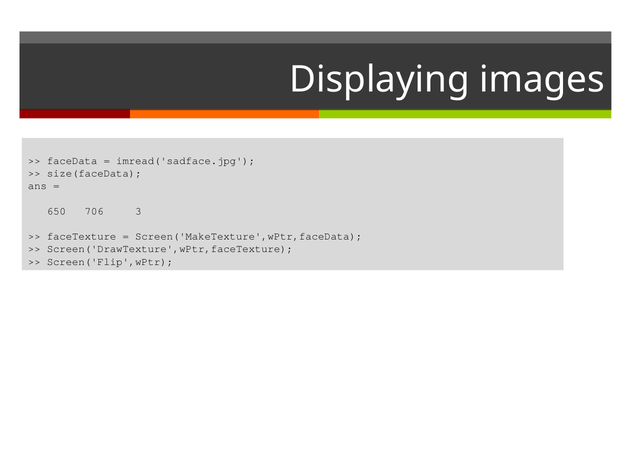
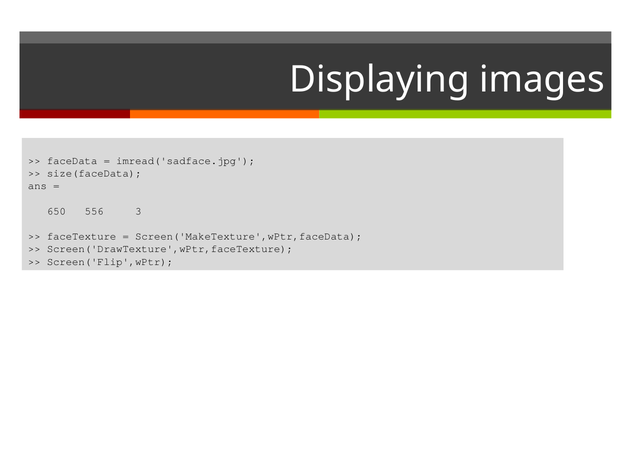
706: 706 -> 556
